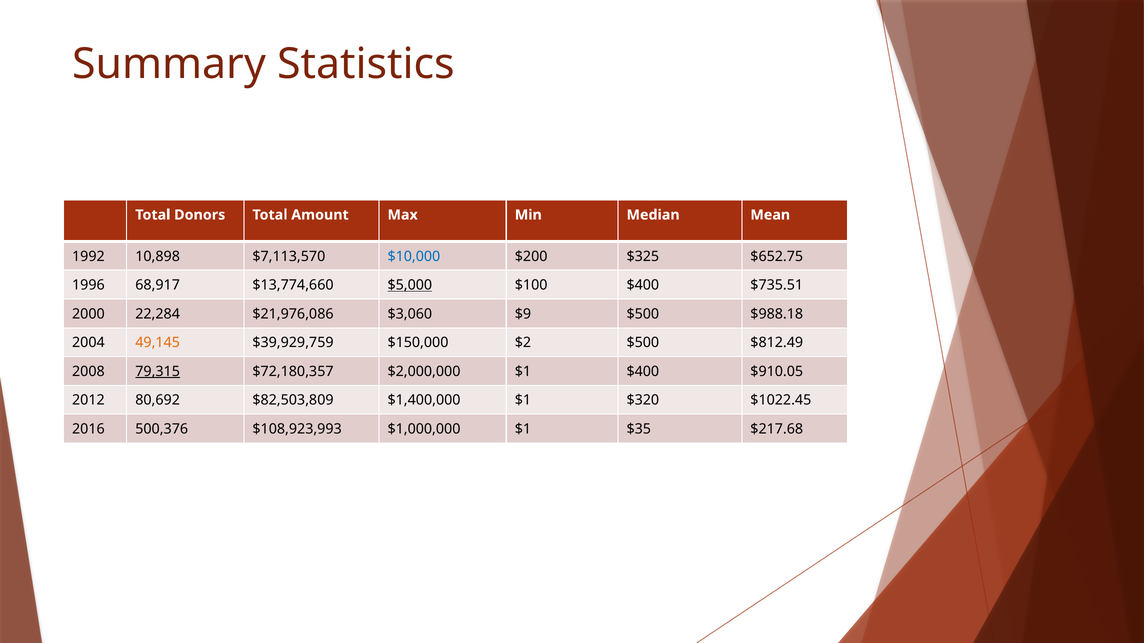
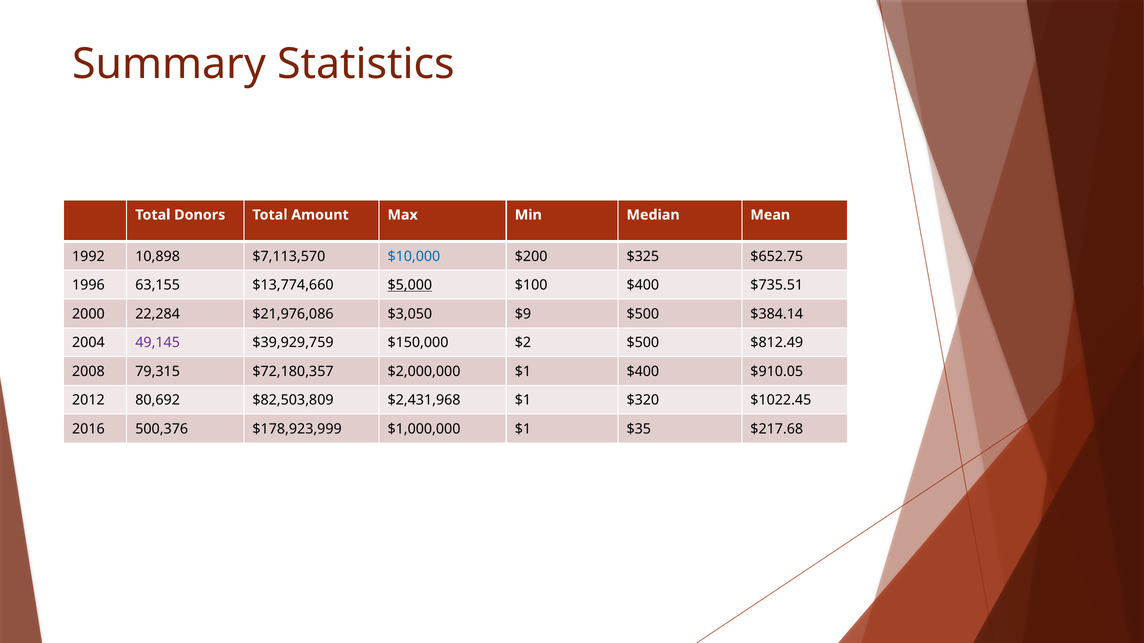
68,917: 68,917 -> 63,155
$3,060: $3,060 -> $3,050
$988.18: $988.18 -> $384.14
49,145 colour: orange -> purple
79,315 underline: present -> none
$1,400,000: $1,400,000 -> $2,431,968
$108,923,993: $108,923,993 -> $178,923,999
